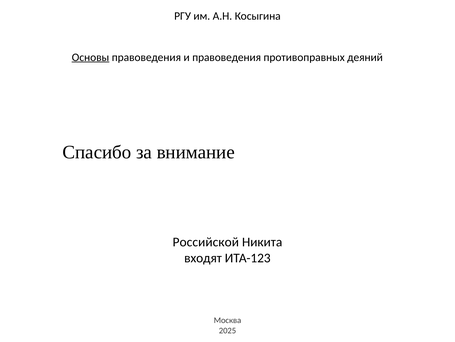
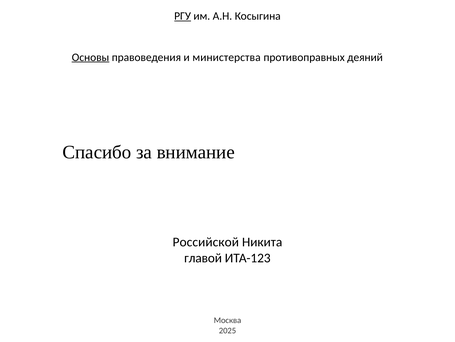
РГУ underline: none -> present
и правоведения: правоведения -> министерства
входят: входят -> главой
